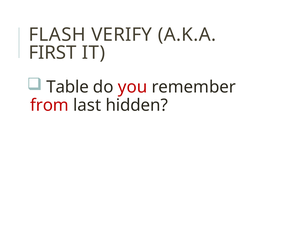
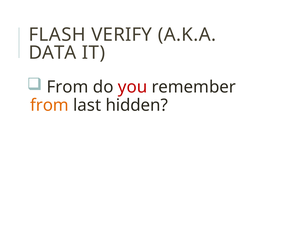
FIRST: FIRST -> DATA
Table at (68, 87): Table -> From
from at (50, 105) colour: red -> orange
